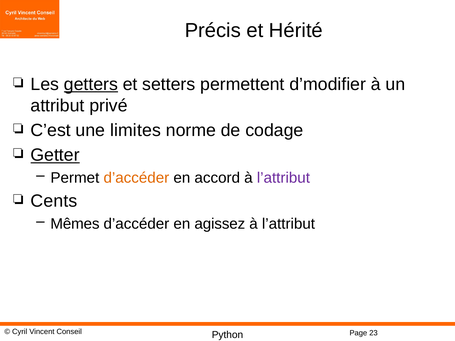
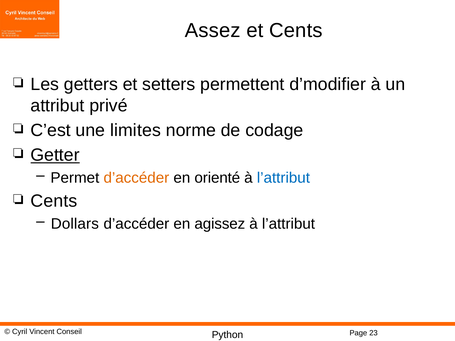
Précis: Précis -> Assez
et Hérité: Hérité -> Cents
getters underline: present -> none
accord: accord -> orienté
l’attribut at (283, 178) colour: purple -> blue
Mêmes: Mêmes -> Dollars
